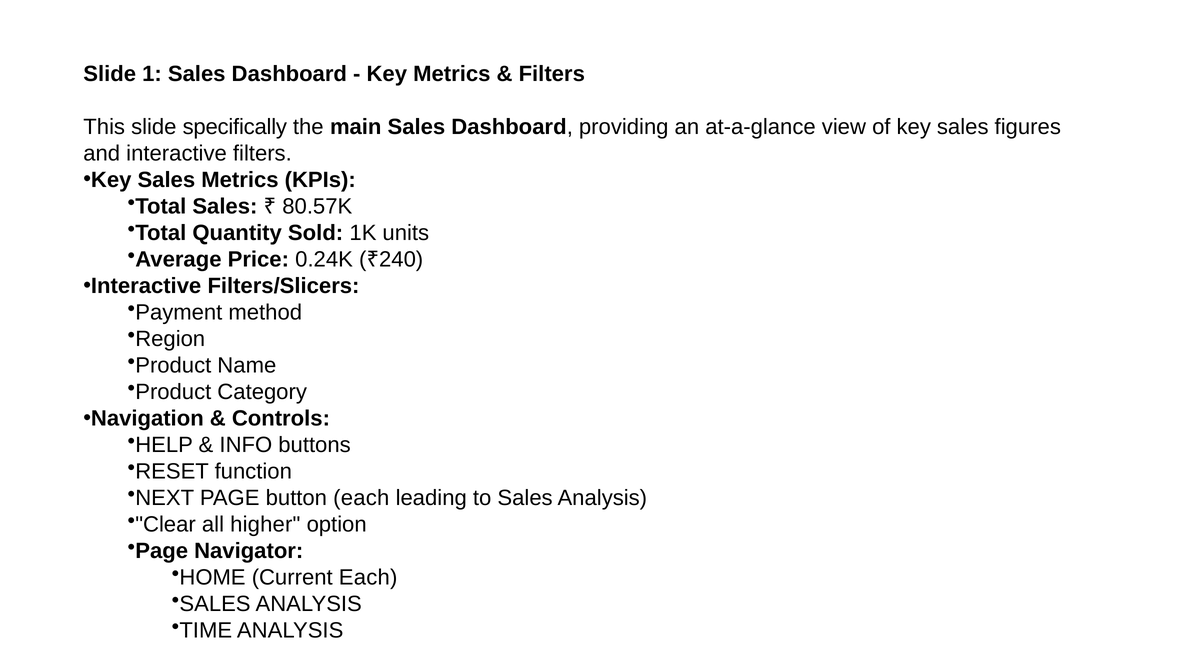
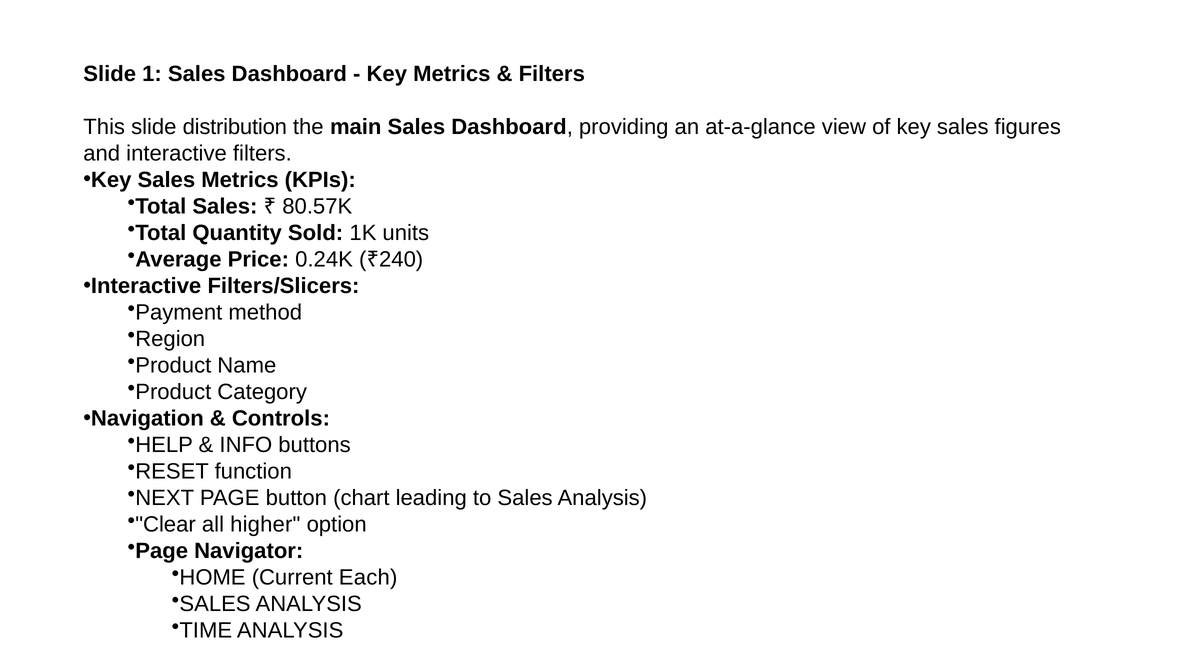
specifically: specifically -> distribution
button each: each -> chart
